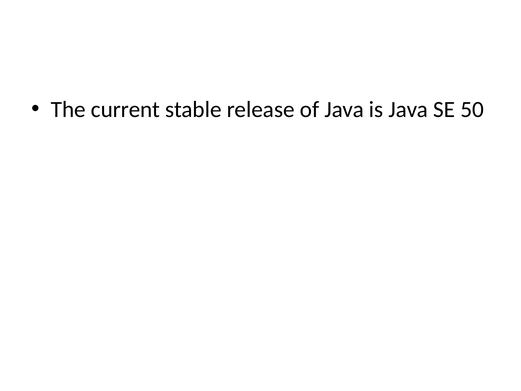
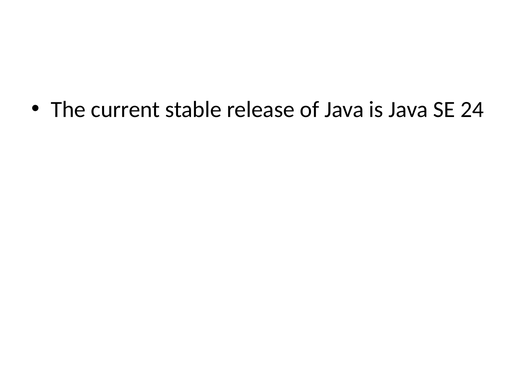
50: 50 -> 24
